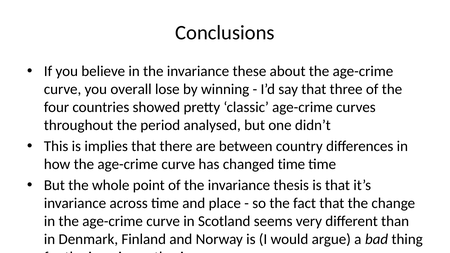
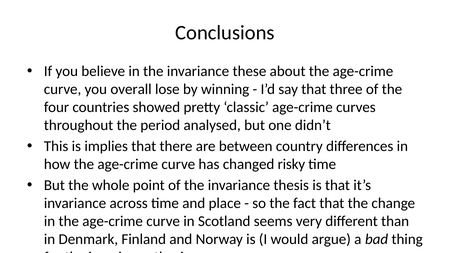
changed time: time -> risky
